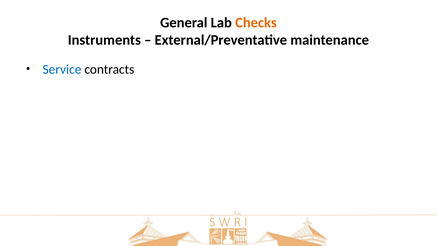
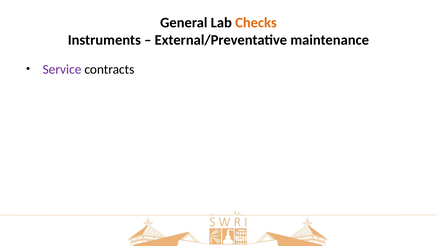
Service colour: blue -> purple
